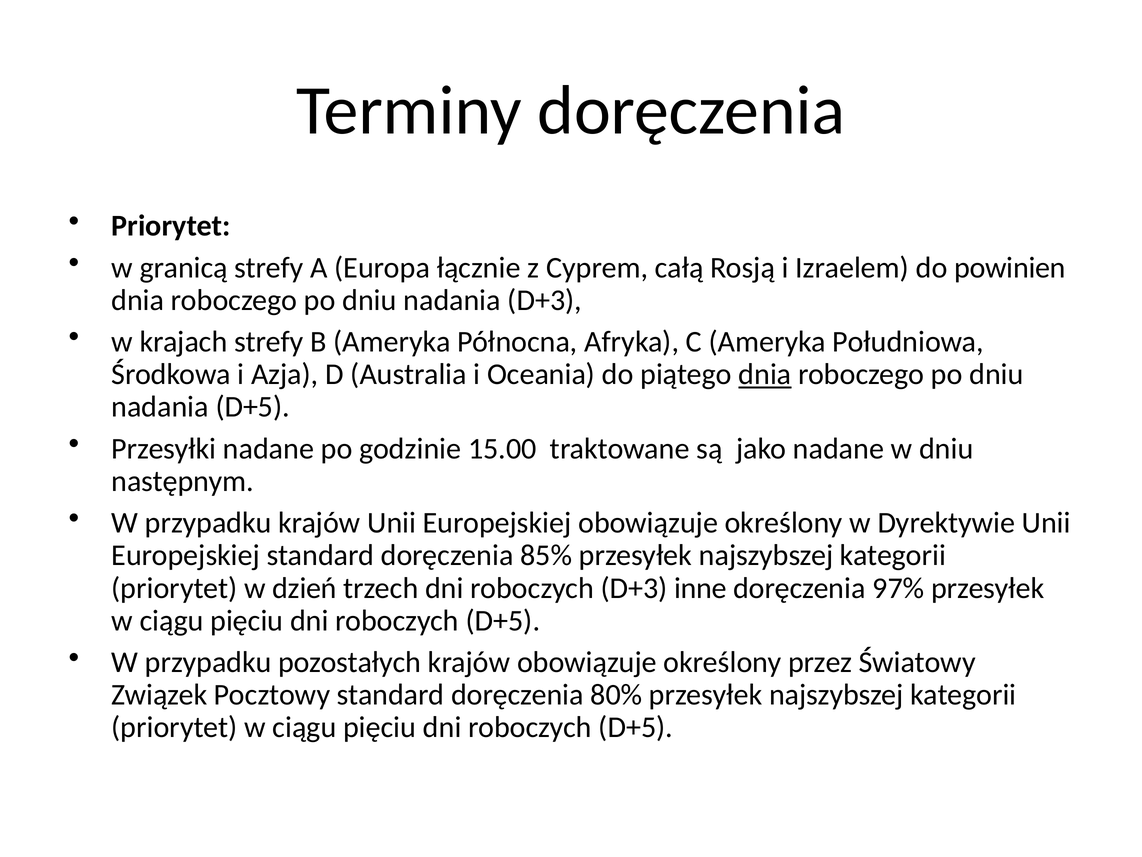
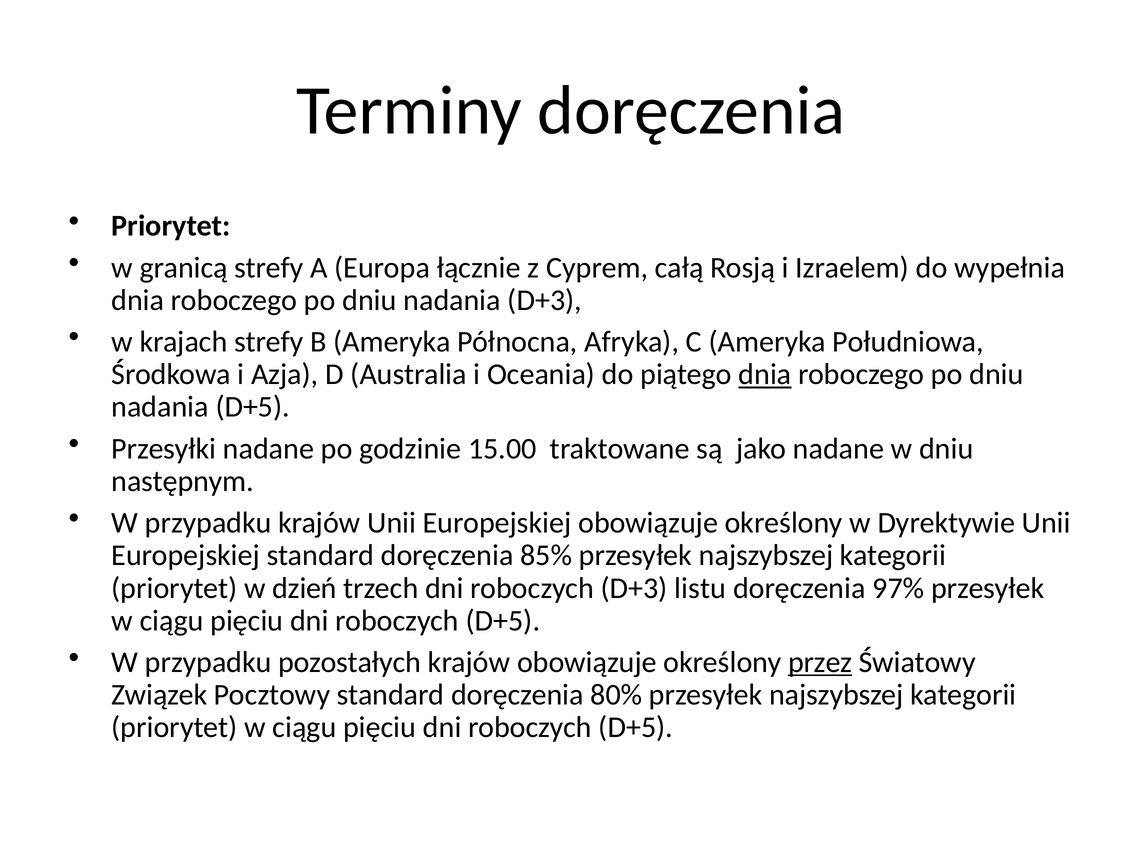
powinien: powinien -> wypełnia
inne: inne -> listu
przez underline: none -> present
